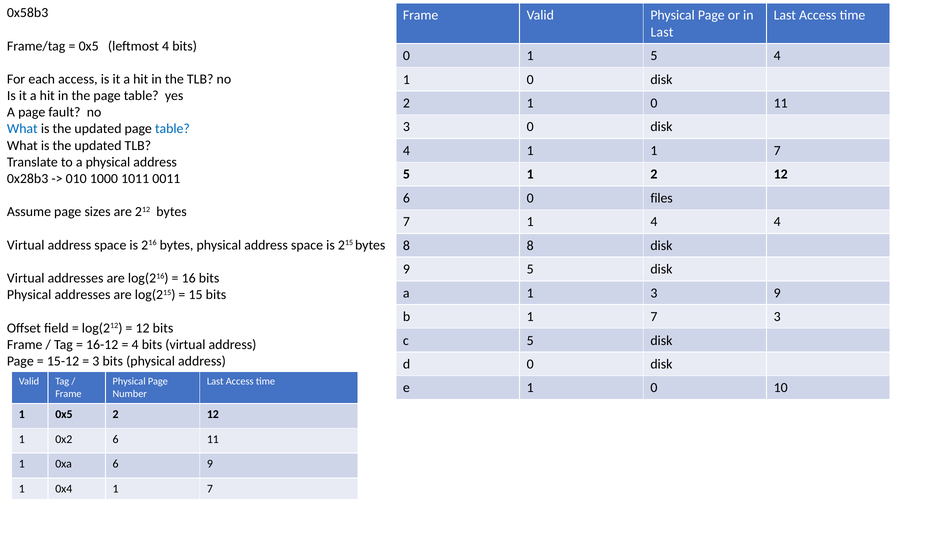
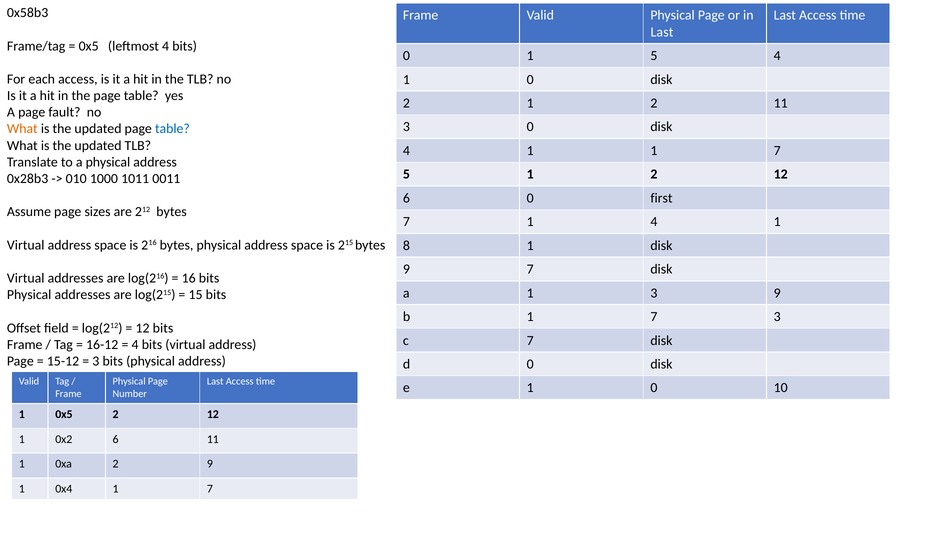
2 1 0: 0 -> 2
What at (22, 129) colour: blue -> orange
files: files -> first
1 4 4: 4 -> 1
8 8: 8 -> 1
9 5: 5 -> 7
c 5: 5 -> 7
0xa 6: 6 -> 2
